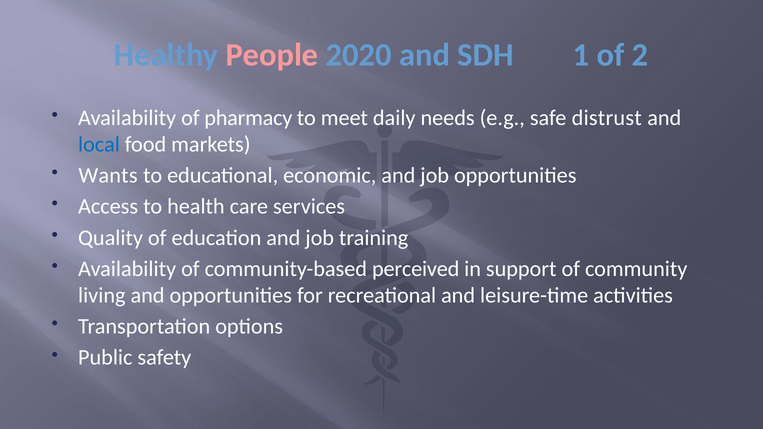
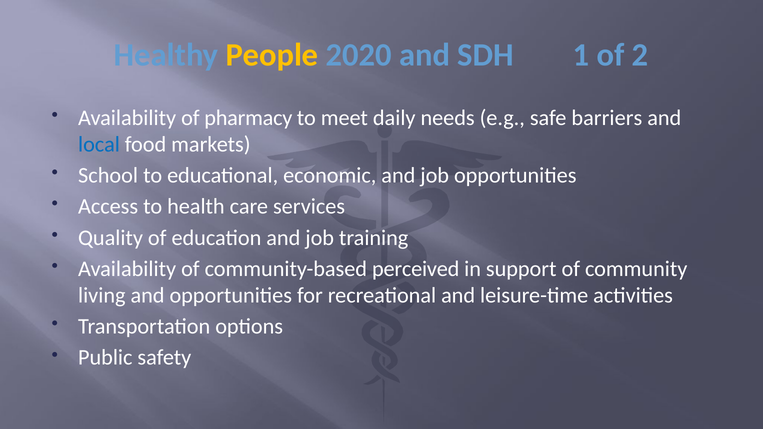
People colour: pink -> yellow
distrust: distrust -> barriers
Wants: Wants -> School
